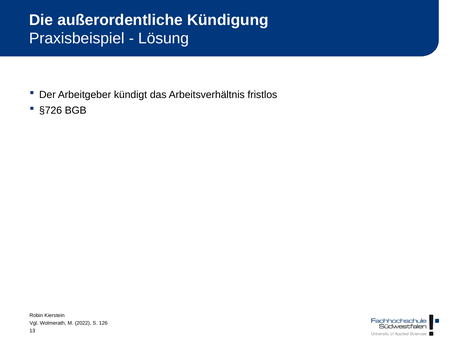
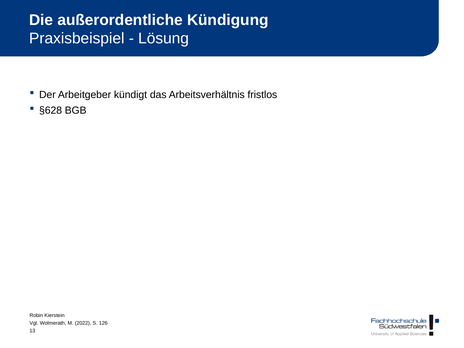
§726: §726 -> §628
